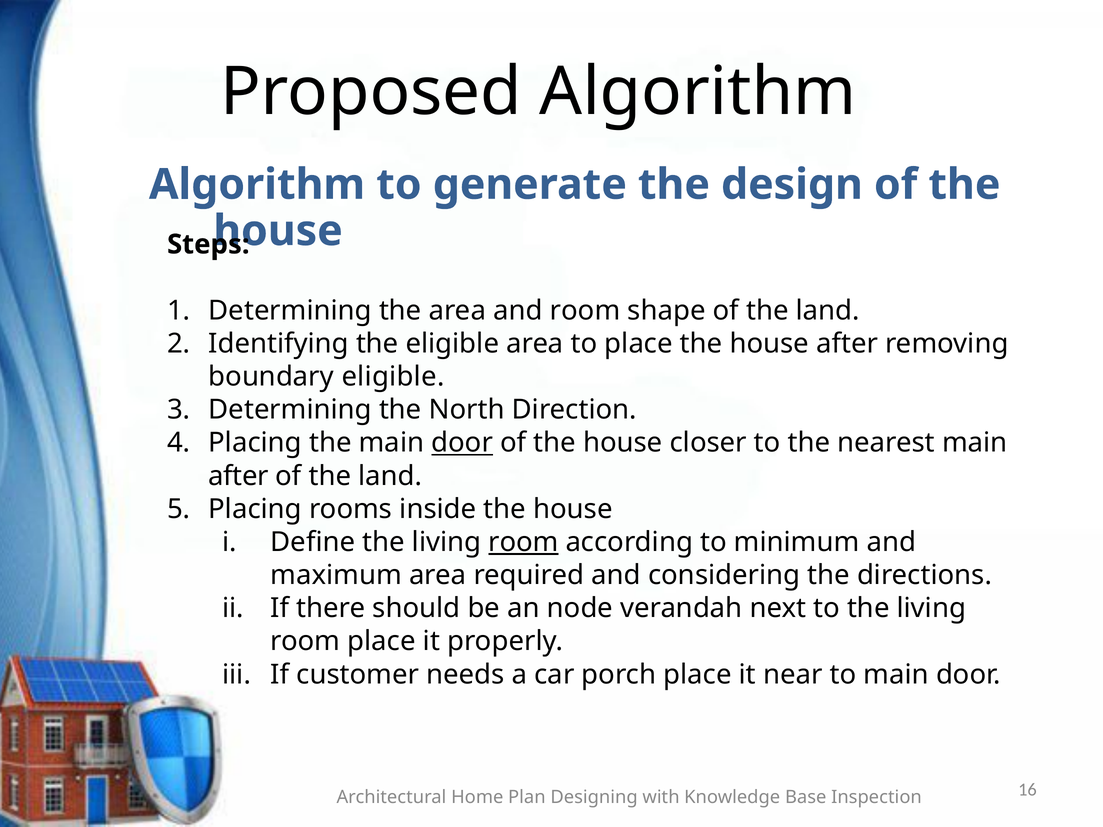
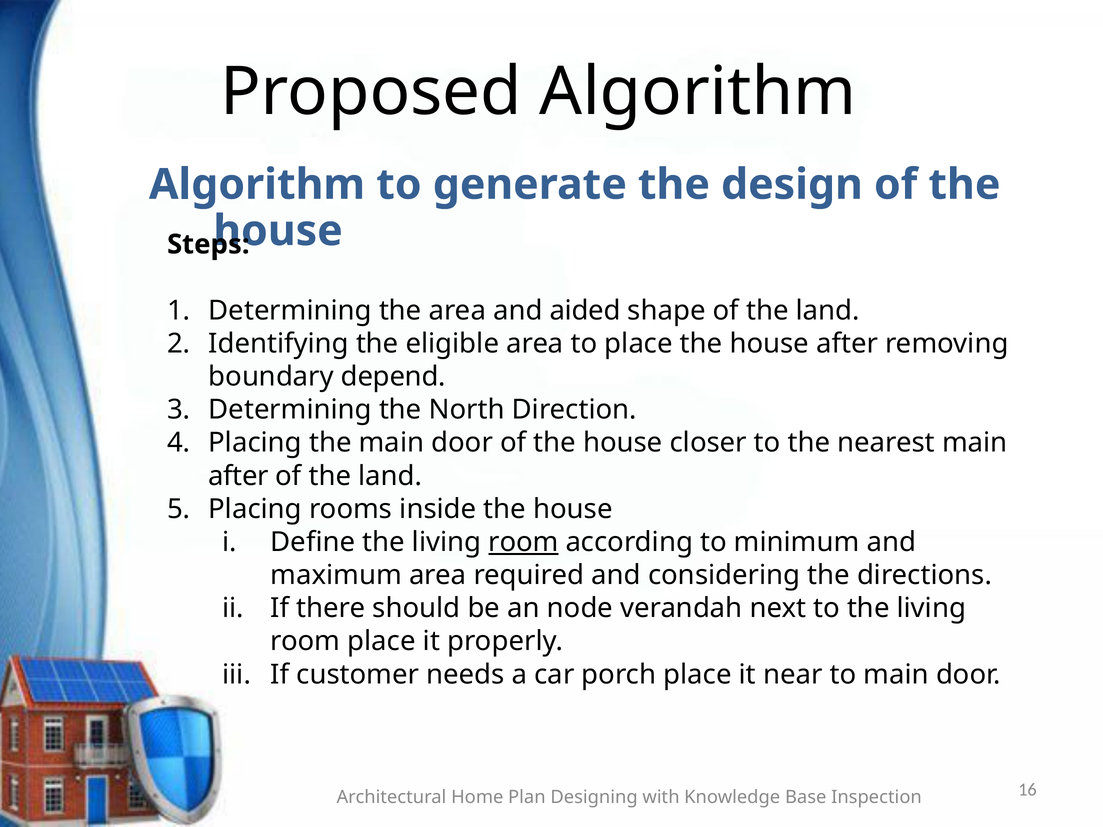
and room: room -> aided
boundary eligible: eligible -> depend
door at (462, 443) underline: present -> none
